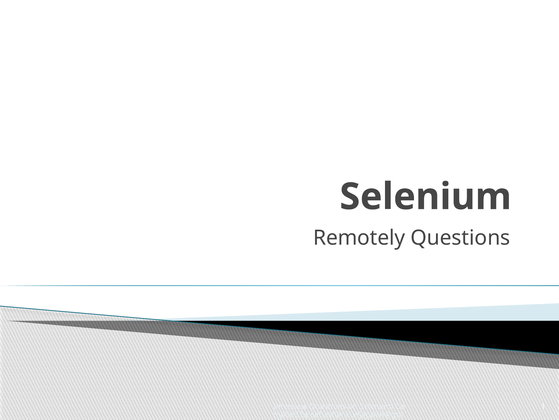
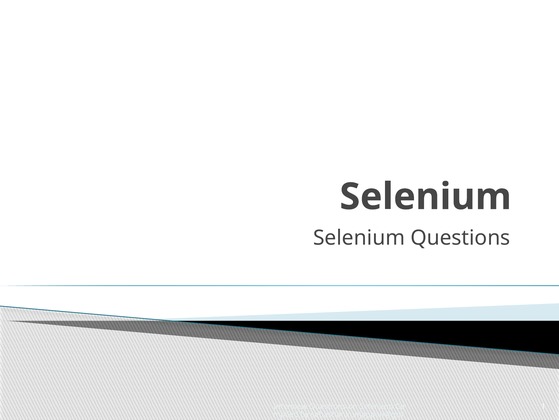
Remotely at (359, 238): Remotely -> Selenium
